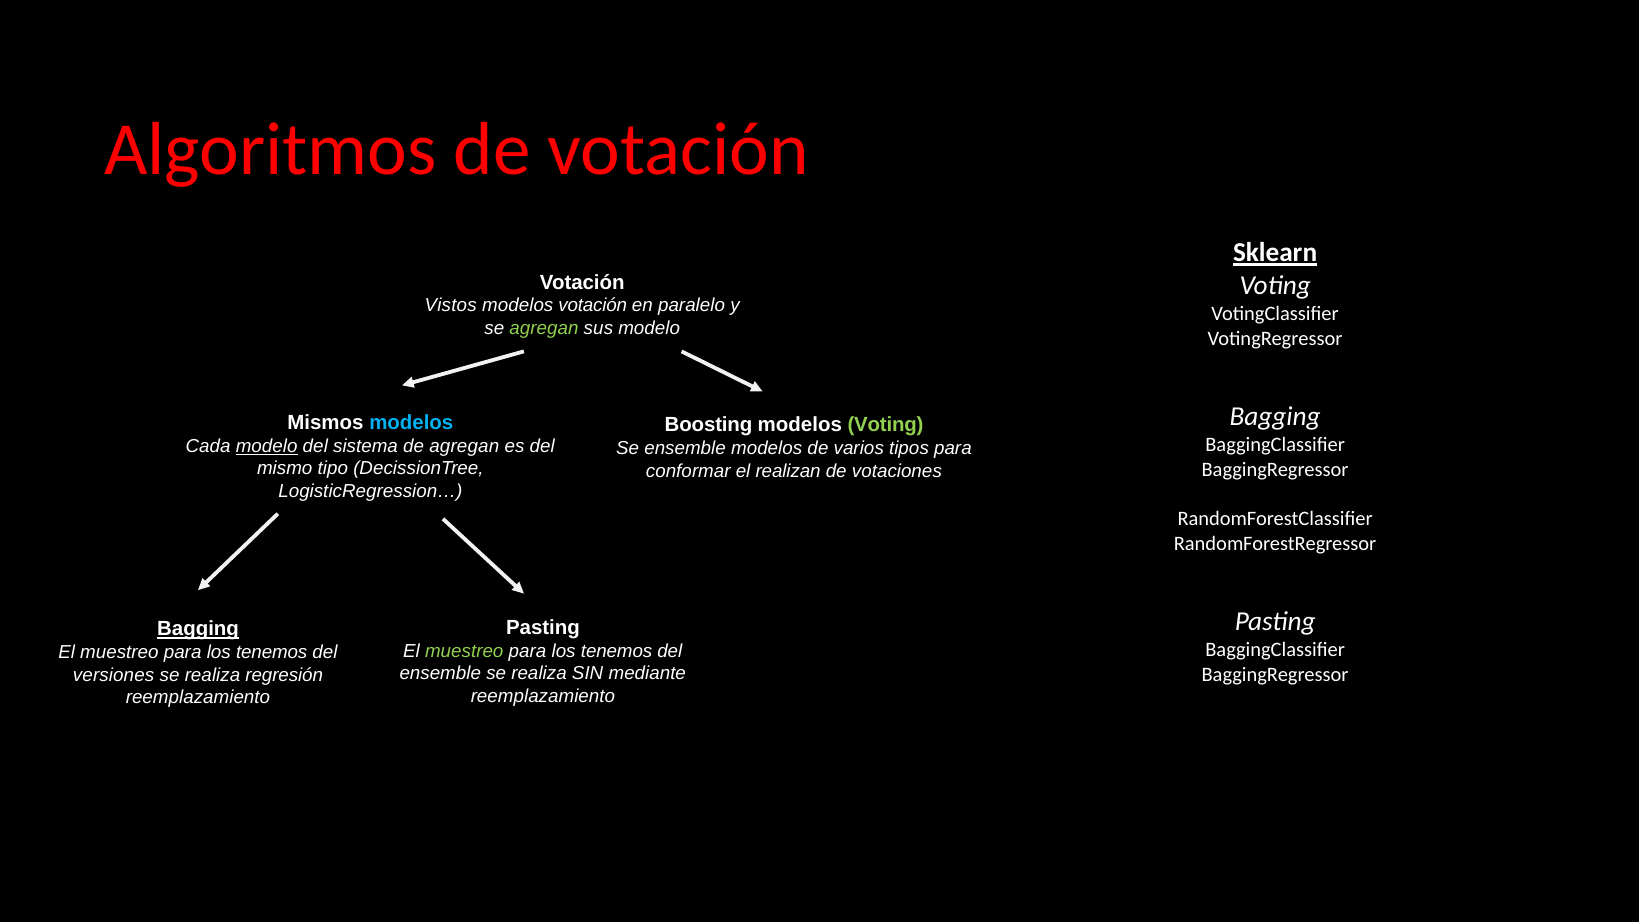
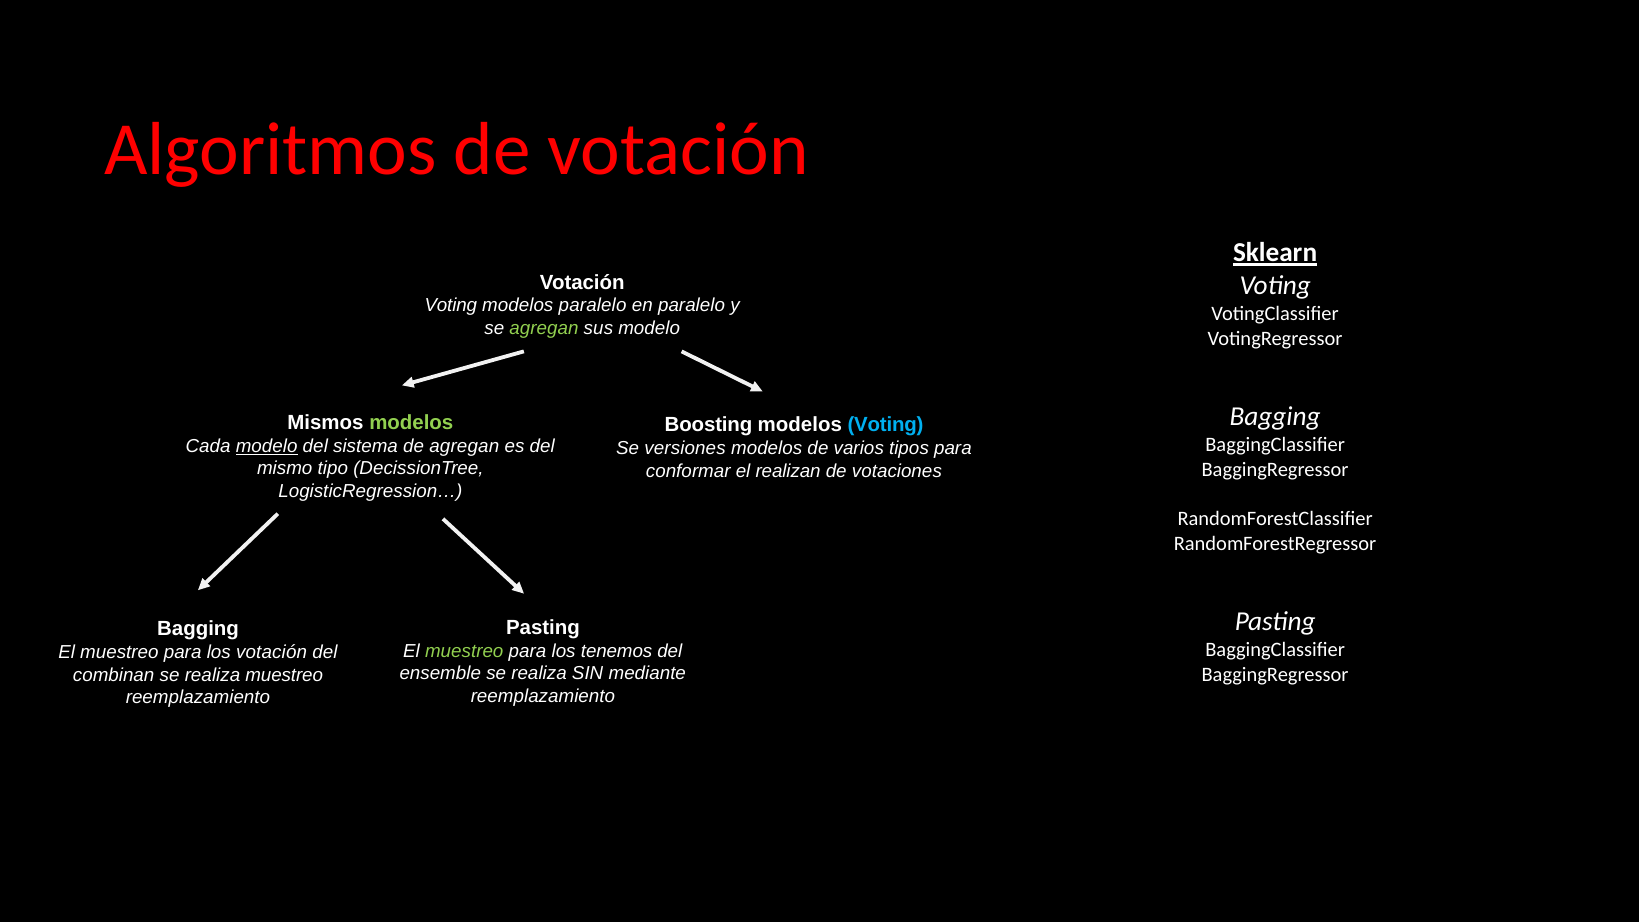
Vistos at (451, 306): Vistos -> Voting
modelos votación: votación -> paralelo
modelos at (411, 423) colour: light blue -> light green
Voting at (885, 425) colour: light green -> light blue
Se ensemble: ensemble -> versiones
Bagging at (198, 629) underline: present -> none
tenemos at (272, 653): tenemos -> votación
versiones: versiones -> combinan
realiza regresión: regresión -> muestreo
